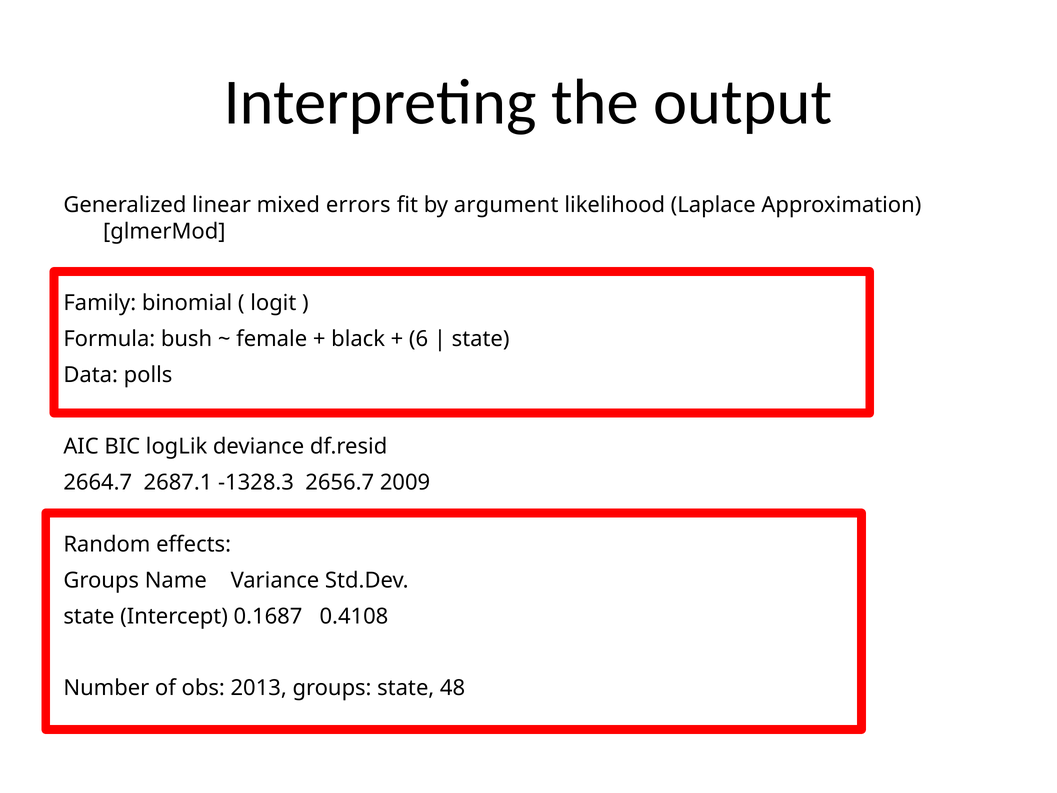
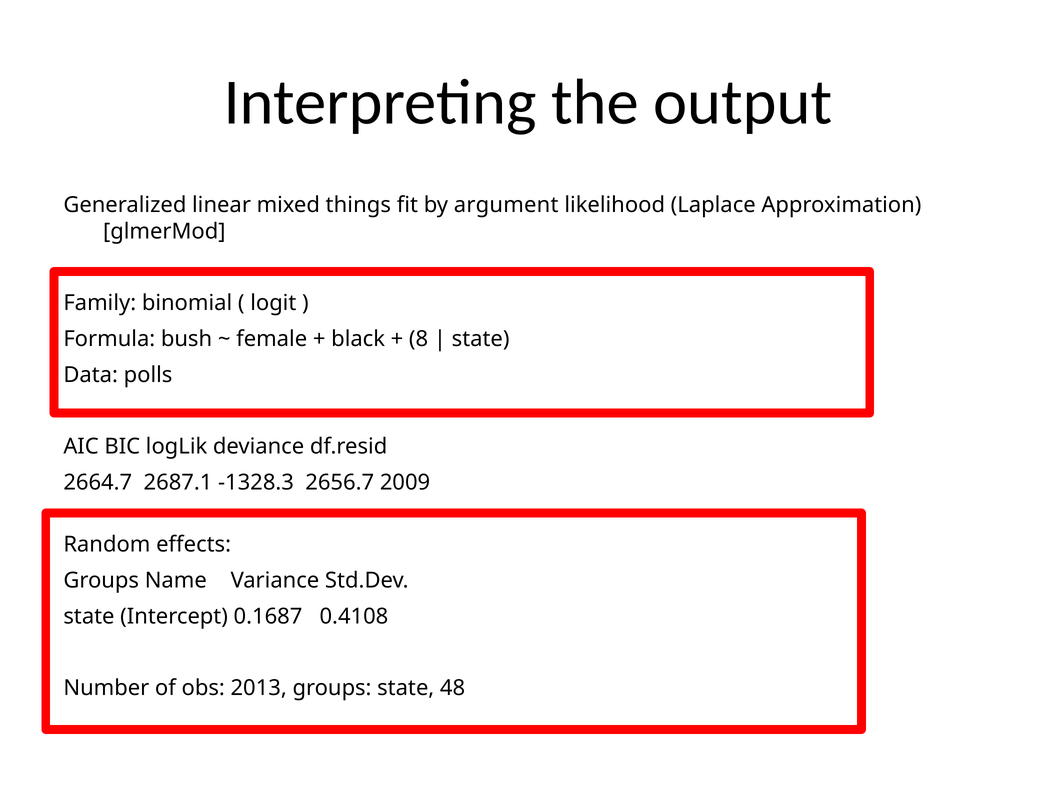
errors: errors -> things
6: 6 -> 8
